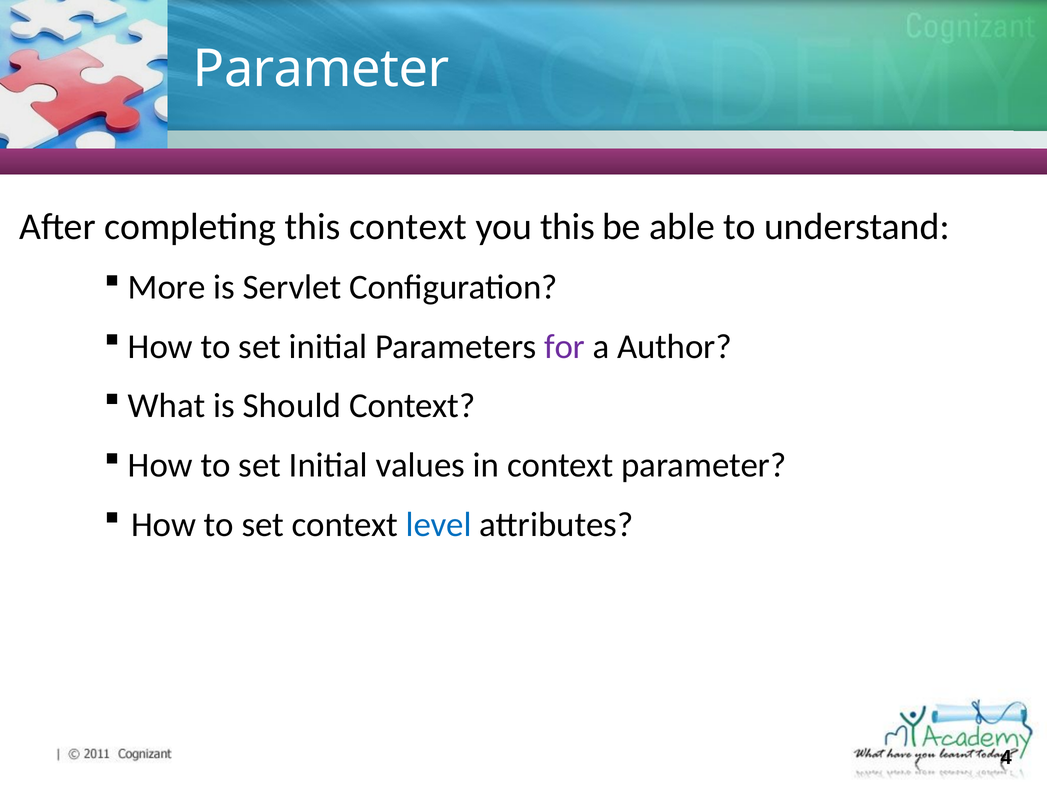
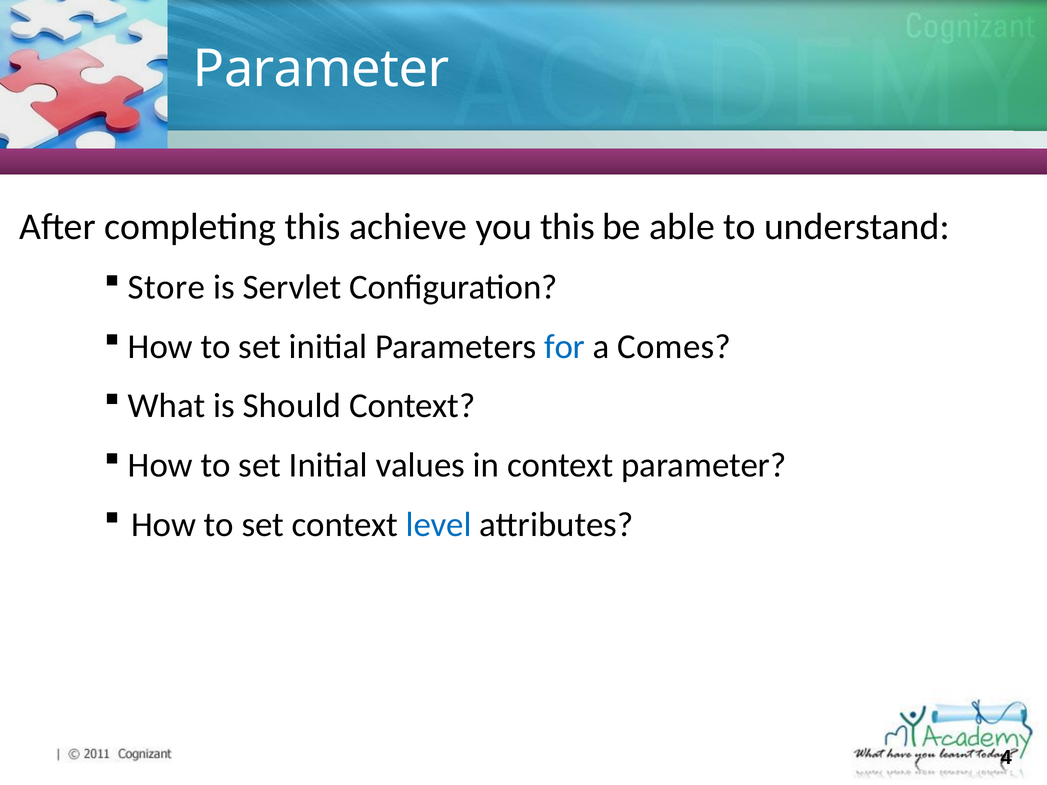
this context: context -> achieve
More: More -> Store
for colour: purple -> blue
Author: Author -> Comes
